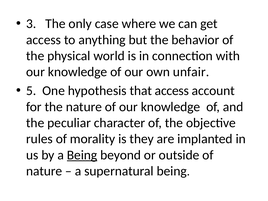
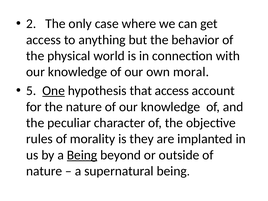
3: 3 -> 2
unfair: unfair -> moral
One underline: none -> present
